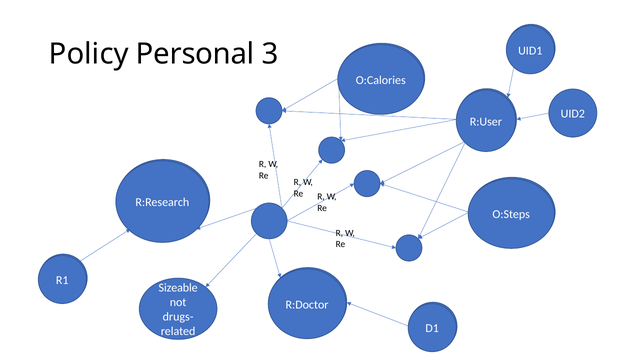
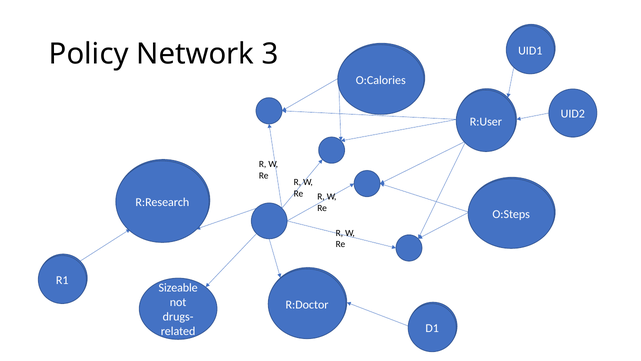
Personal: Personal -> Network
